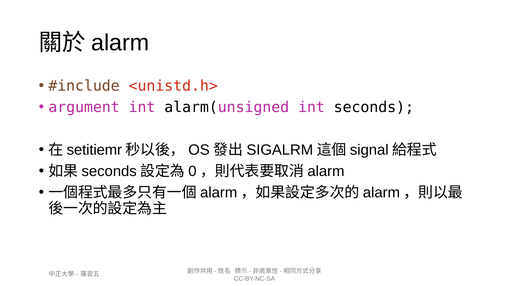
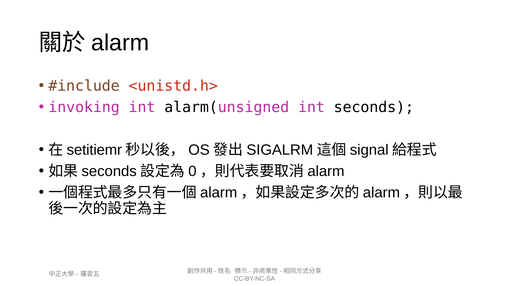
argument: argument -> invoking
